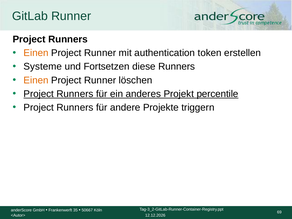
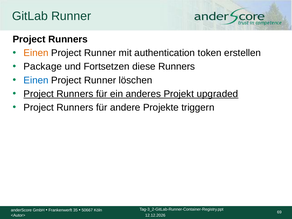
Systeme: Systeme -> Package
Einen at (36, 80) colour: orange -> blue
percentile: percentile -> upgraded
